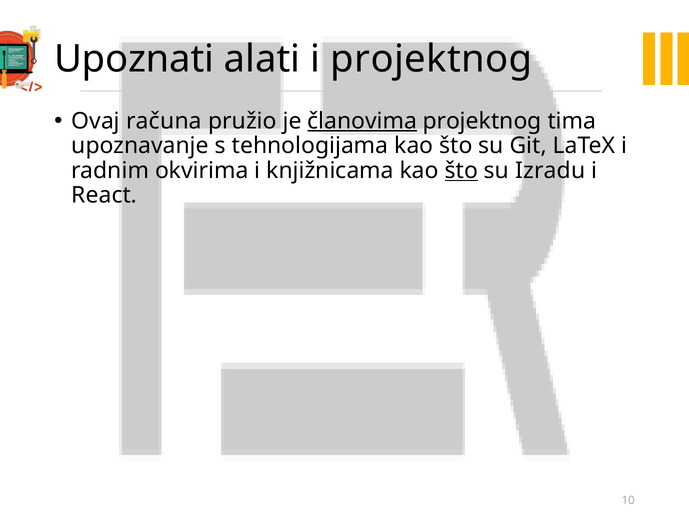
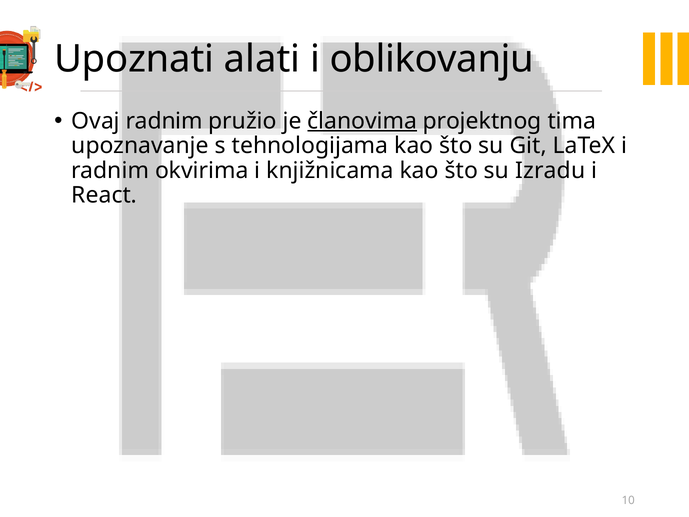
i projektnog: projektnog -> oblikovanju
Ovaj računa: računa -> radnim
što at (461, 170) underline: present -> none
